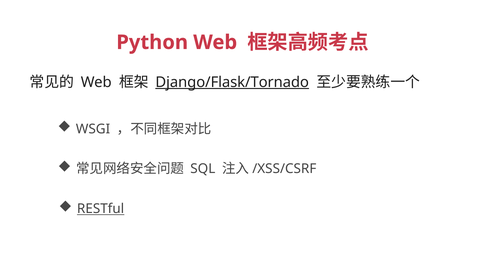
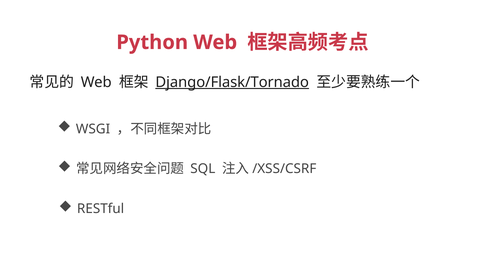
RESTful underline: present -> none
